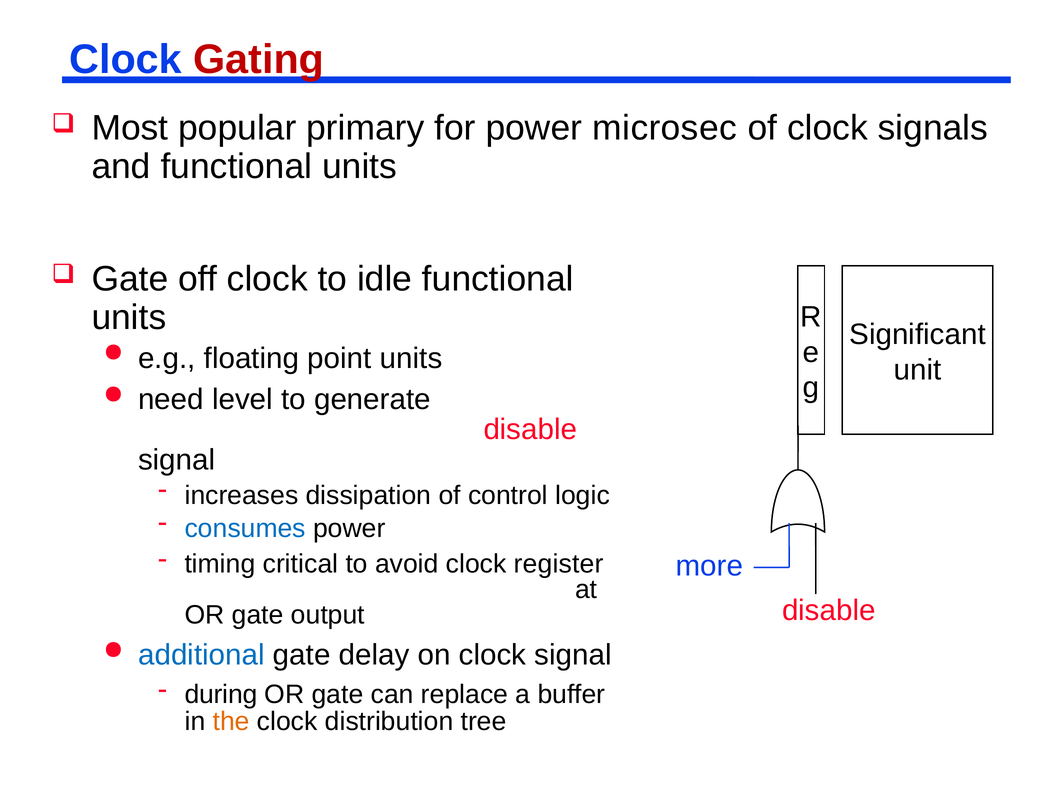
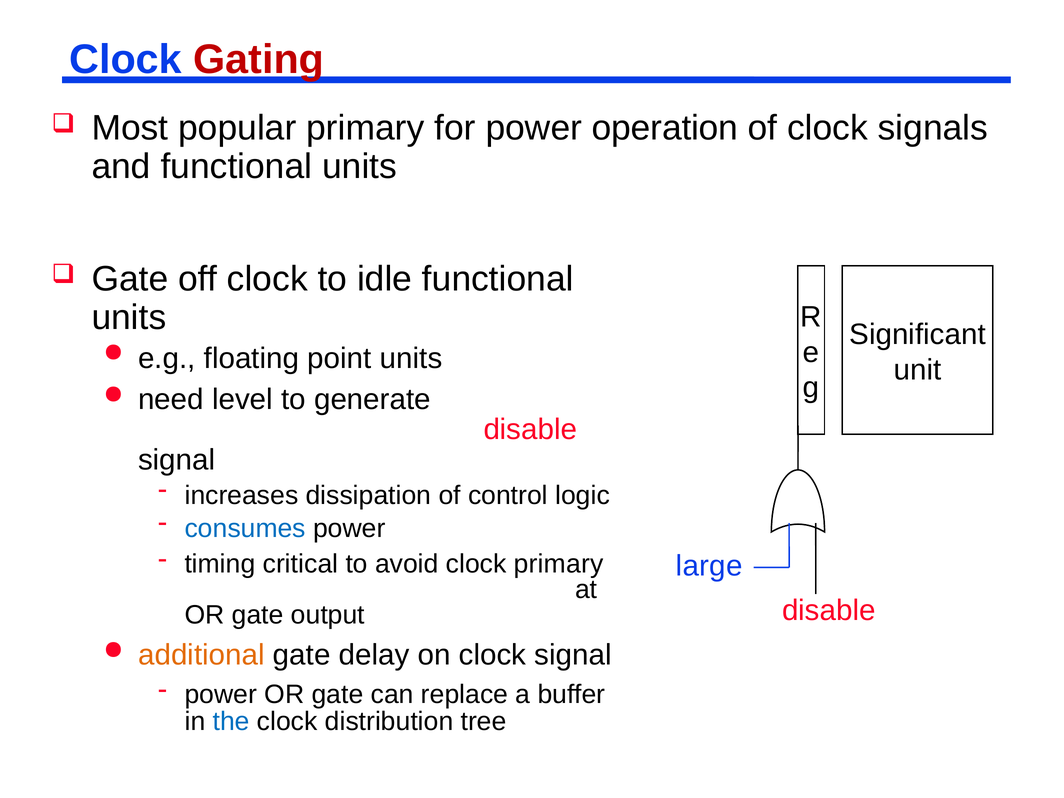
microsec: microsec -> operation
clock register: register -> primary
more: more -> large
additional colour: blue -> orange
during at (221, 694): during -> power
the colour: orange -> blue
